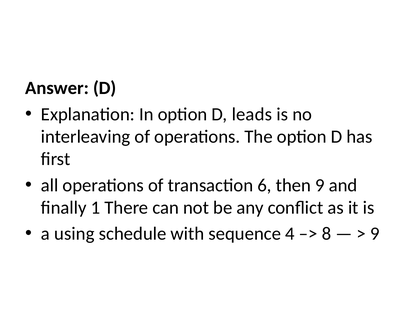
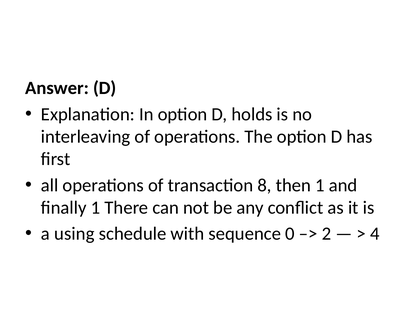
leads: leads -> holds
6: 6 -> 8
then 9: 9 -> 1
4: 4 -> 0
8: 8 -> 2
9 at (375, 234): 9 -> 4
